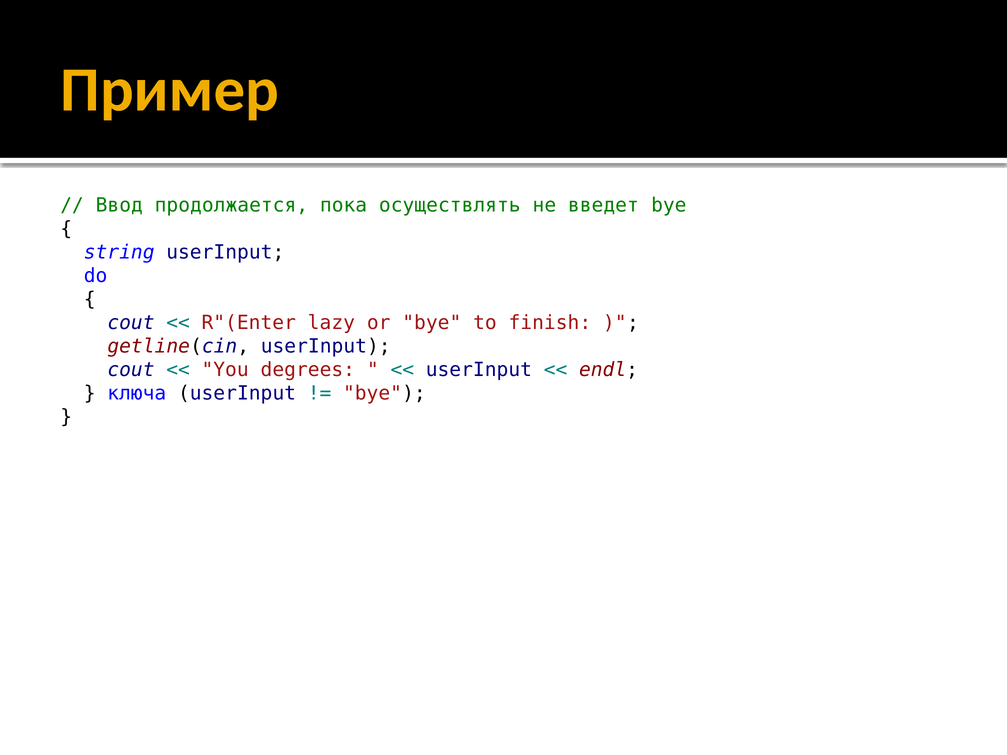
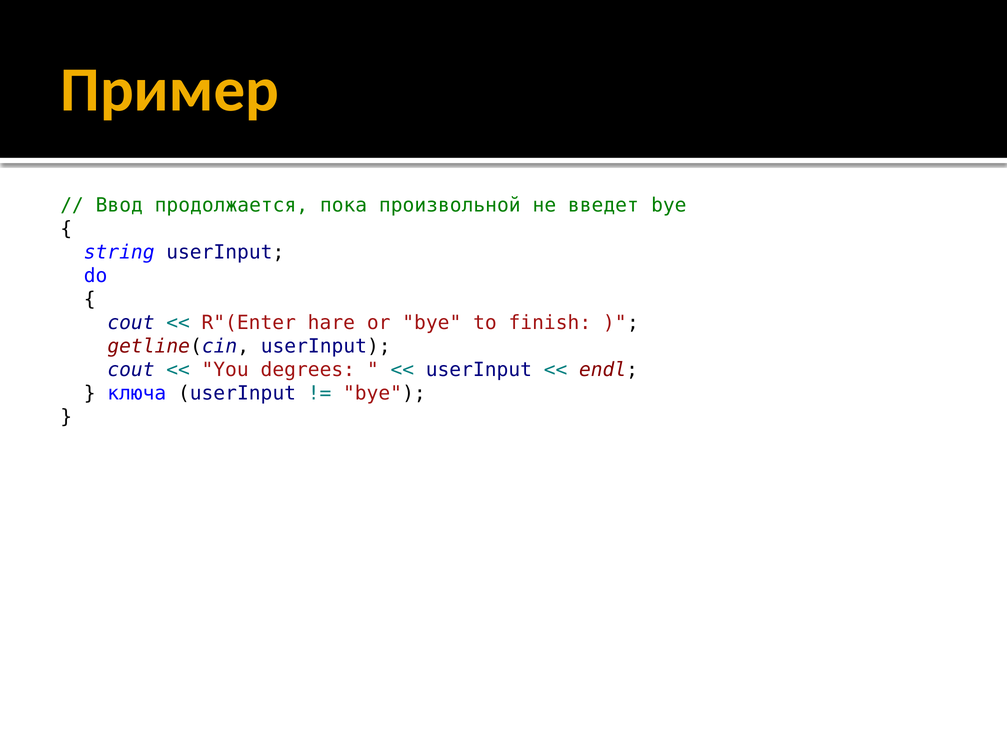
осуществлять: осуществлять -> произвольной
lazy: lazy -> hare
